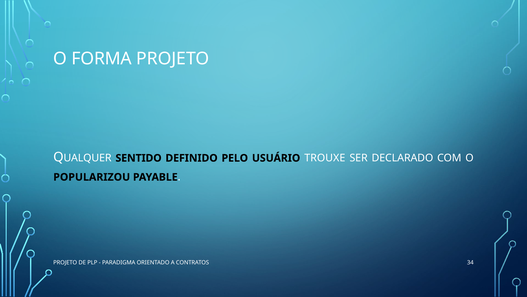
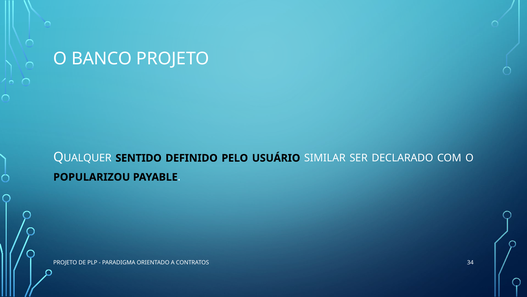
FORMA: FORMA -> BANCO
TROUXE: TROUXE -> SIMILAR
